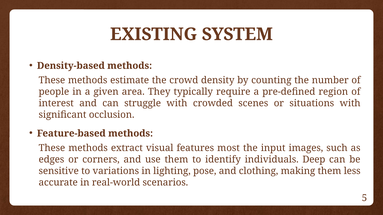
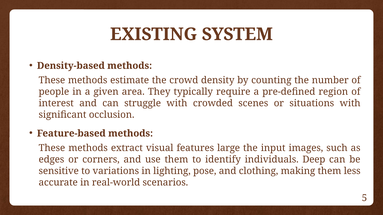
most: most -> large
